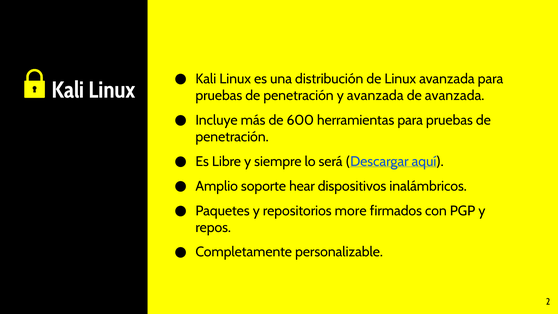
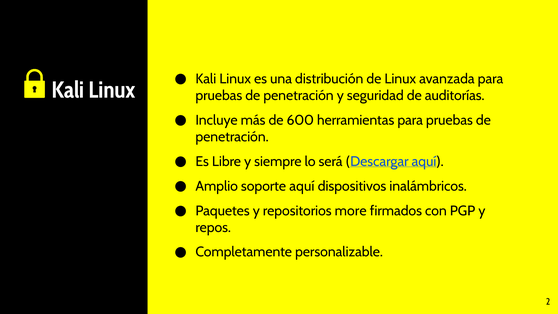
y avanzada: avanzada -> seguridad
de avanzada: avanzada -> auditorías
soporte hear: hear -> aquí
